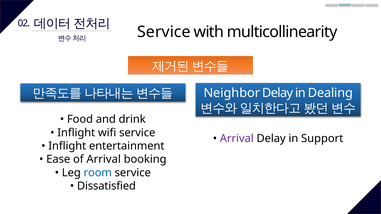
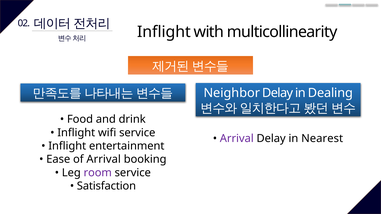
Service at (164, 32): Service -> Inflight
Support: Support -> Nearest
room colour: blue -> purple
Dissatisfied: Dissatisfied -> Satisfaction
